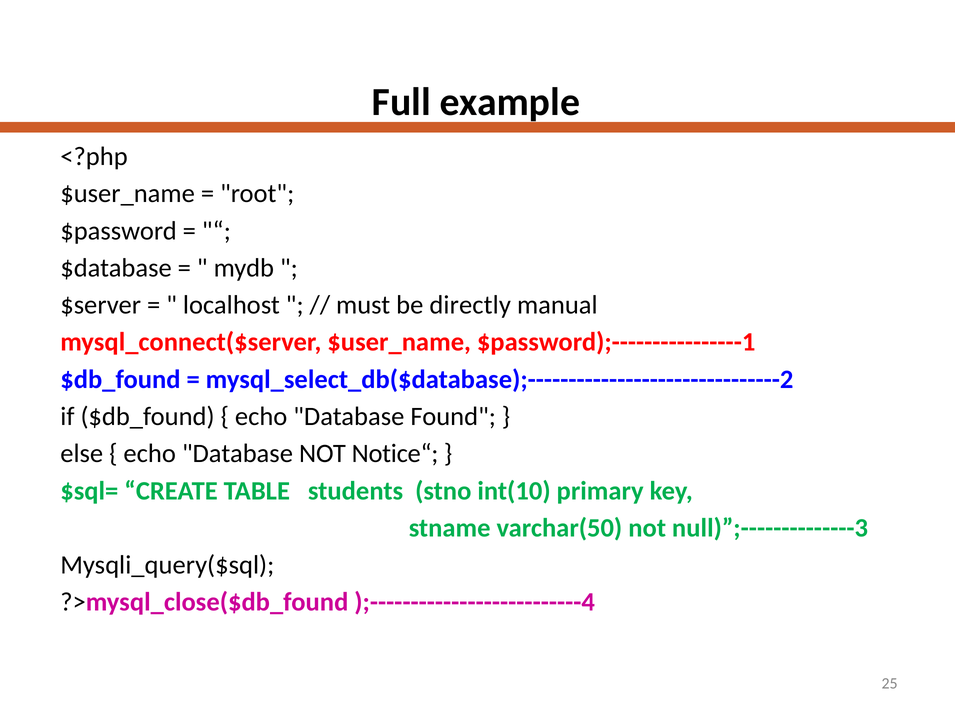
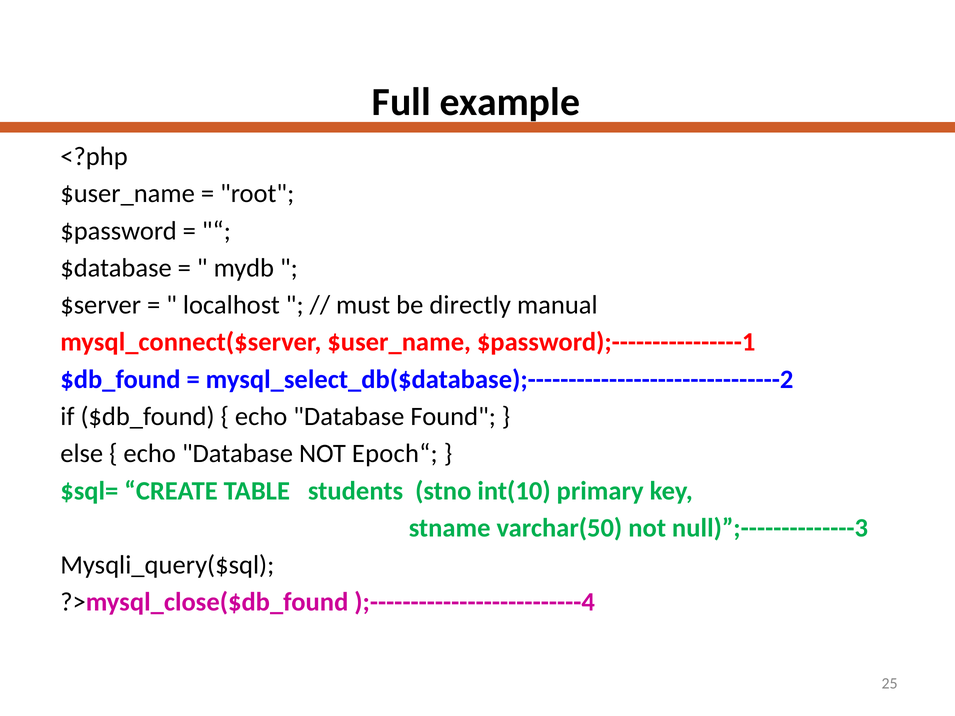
Notice“: Notice“ -> Epoch“
